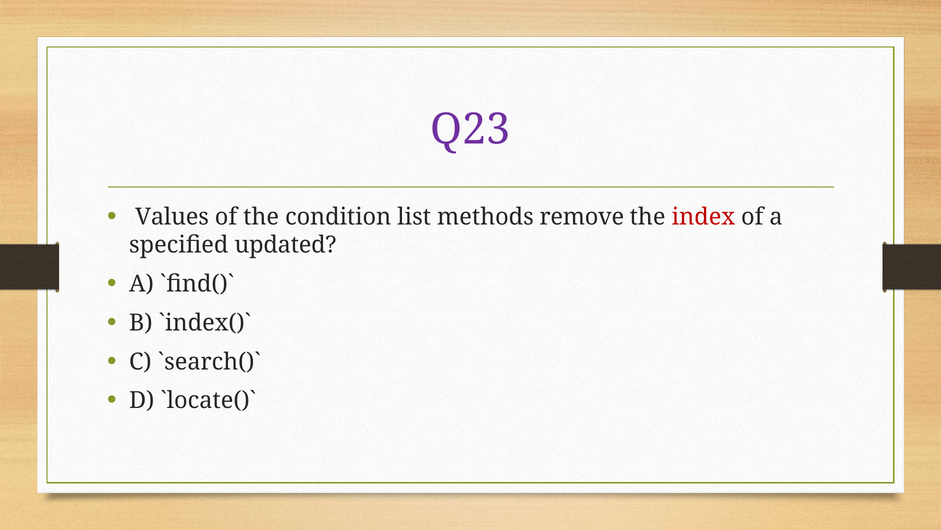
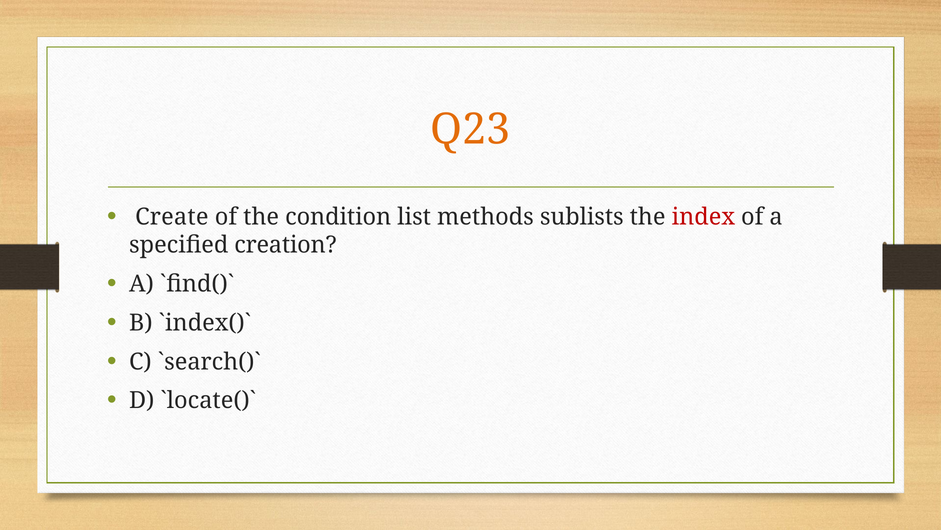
Q23 colour: purple -> orange
Values: Values -> Create
remove: remove -> sublists
updated: updated -> creation
